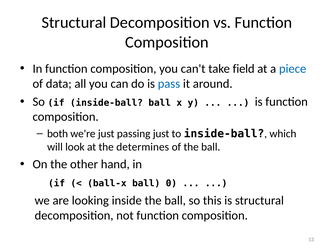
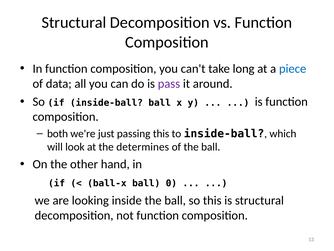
field: field -> long
pass colour: blue -> purple
passing just: just -> this
